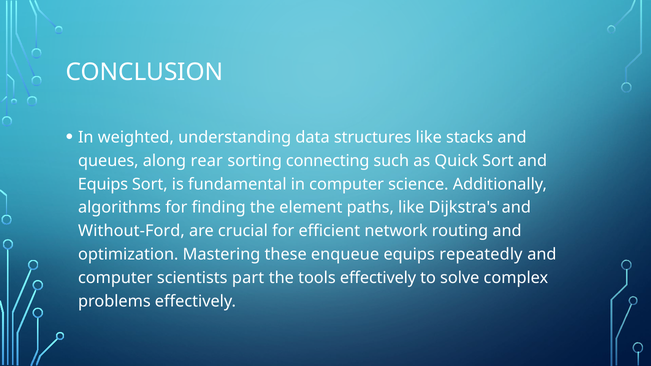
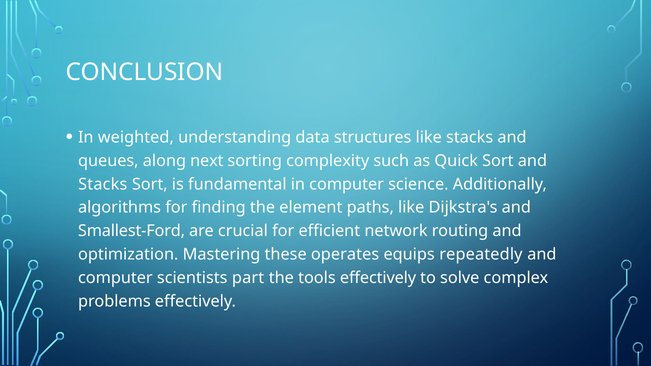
rear: rear -> next
connecting: connecting -> complexity
Equips at (103, 184): Equips -> Stacks
Without-Ford: Without-Ford -> Smallest-Ford
enqueue: enqueue -> operates
